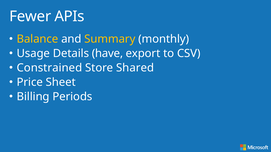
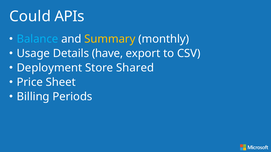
Fewer: Fewer -> Could
Balance colour: yellow -> light blue
Constrained: Constrained -> Deployment
